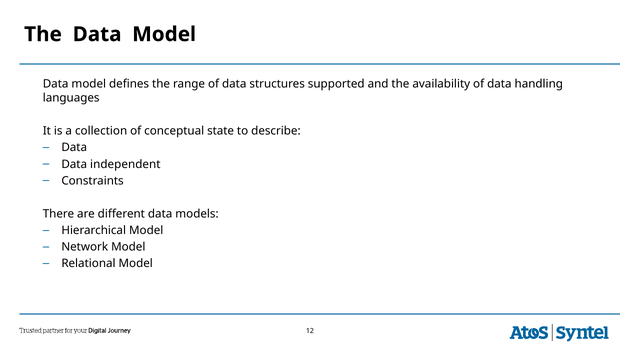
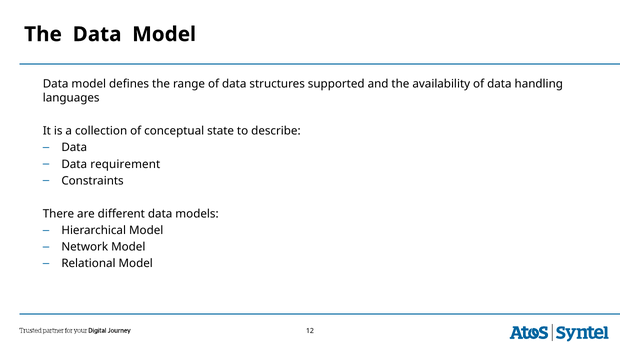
independent: independent -> requirement
